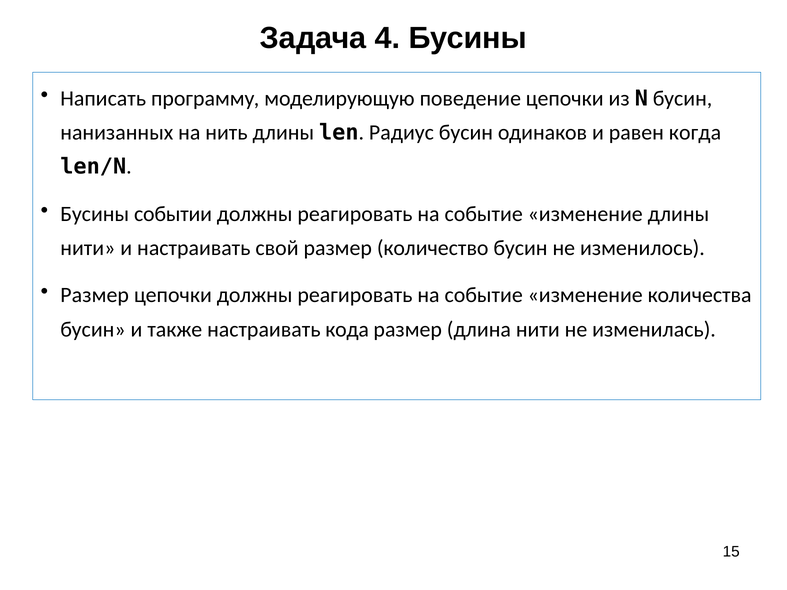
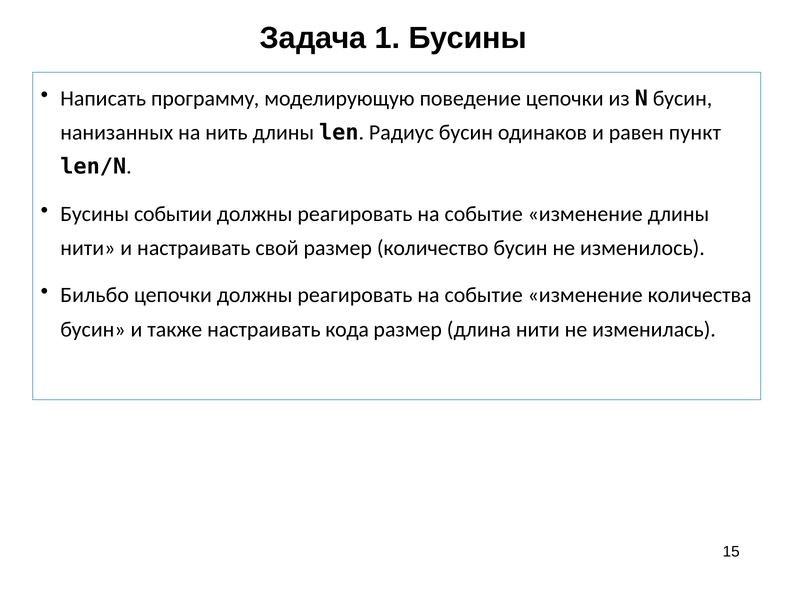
4: 4 -> 1
когда: когда -> пункт
Размер at (95, 295): Размер -> Бильбо
